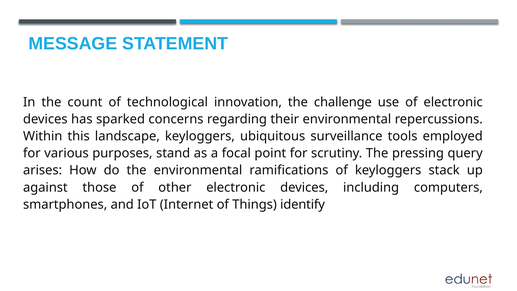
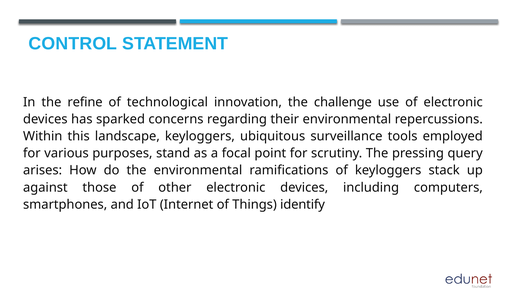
MESSAGE: MESSAGE -> CONTROL
count: count -> refine
